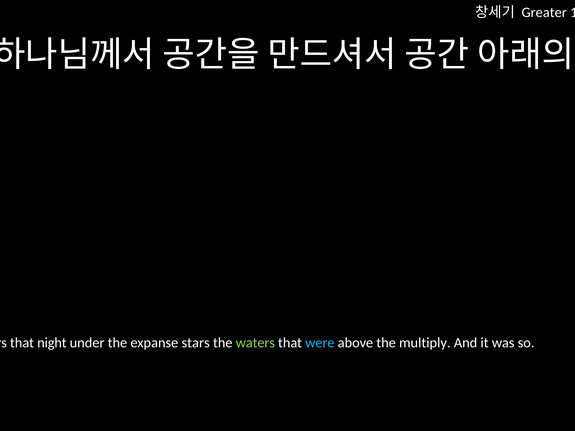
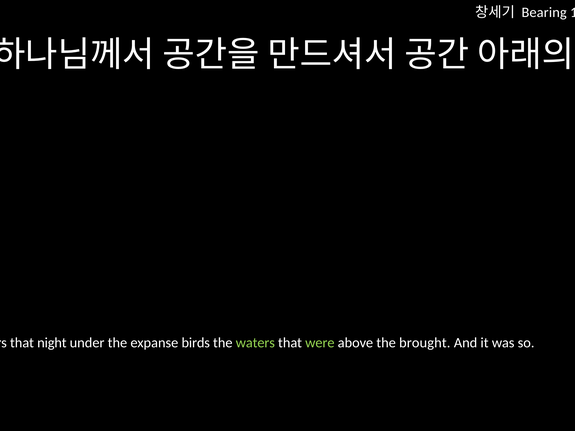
Greater: Greater -> Bearing
stars: stars -> birds
were colour: light blue -> light green
multiply: multiply -> brought
